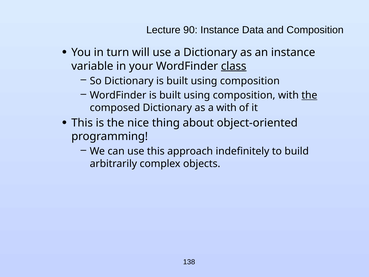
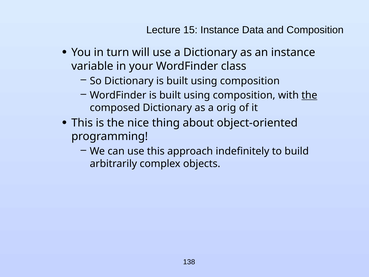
90: 90 -> 15
class underline: present -> none
a with: with -> orig
